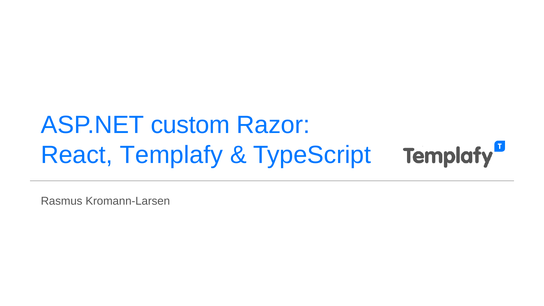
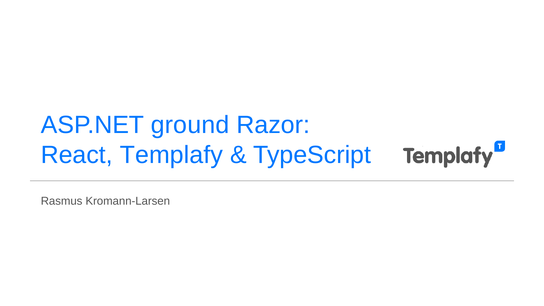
custom: custom -> ground
